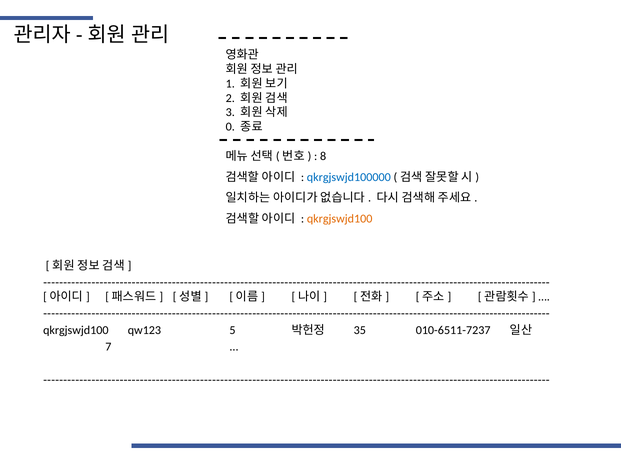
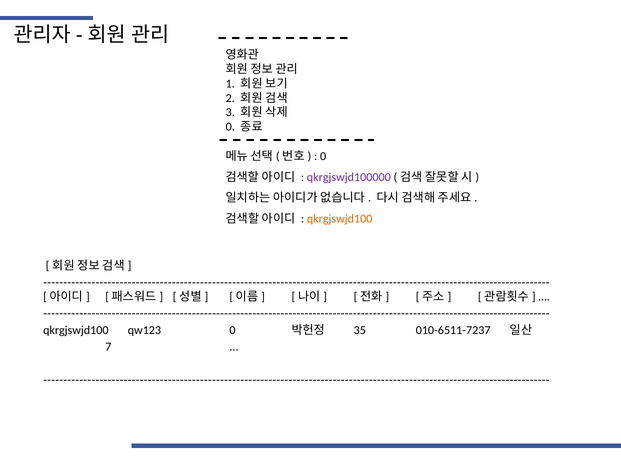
8 at (323, 157): 8 -> 0
qkrgjswjd100000 colour: blue -> purple
qw123 5: 5 -> 0
